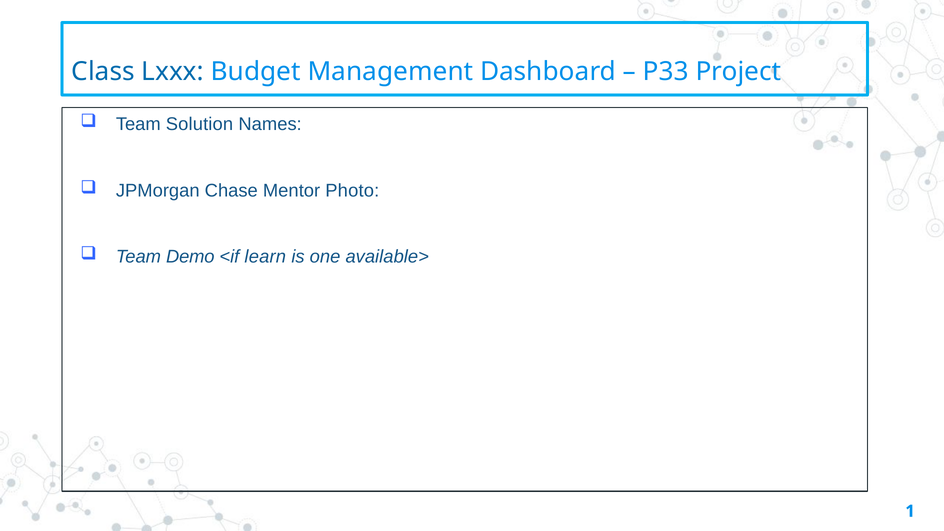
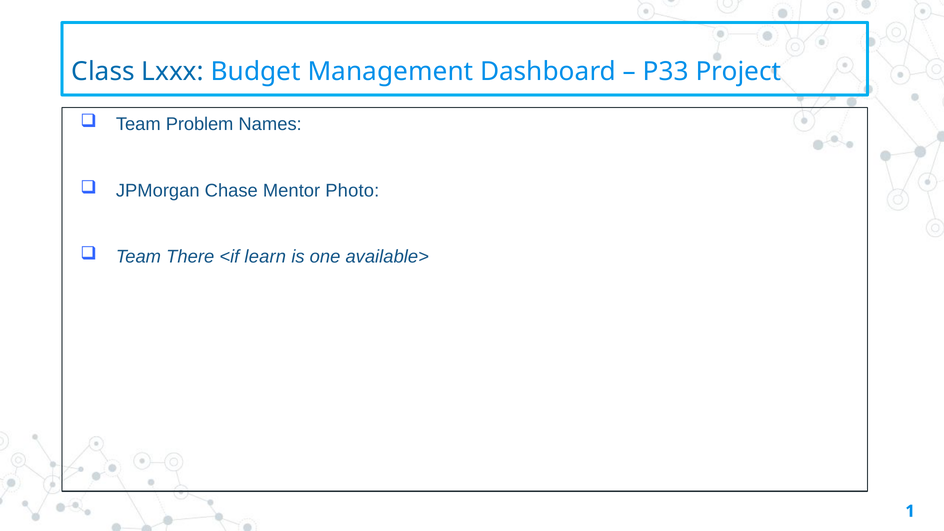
Solution: Solution -> Problem
Demo: Demo -> There
